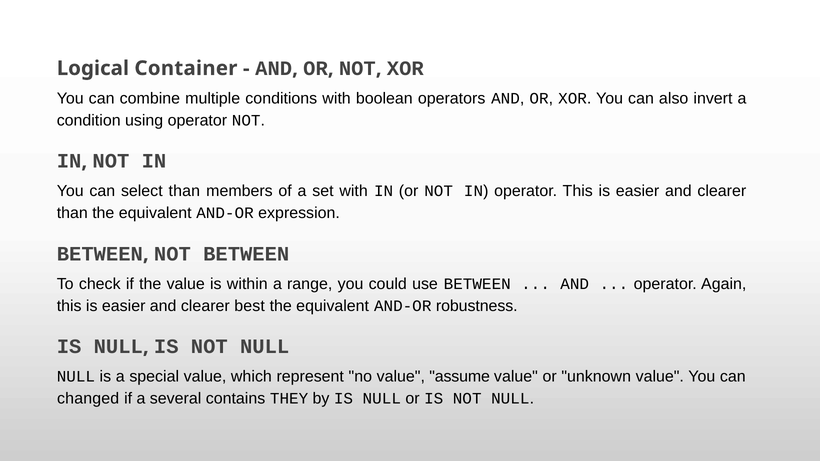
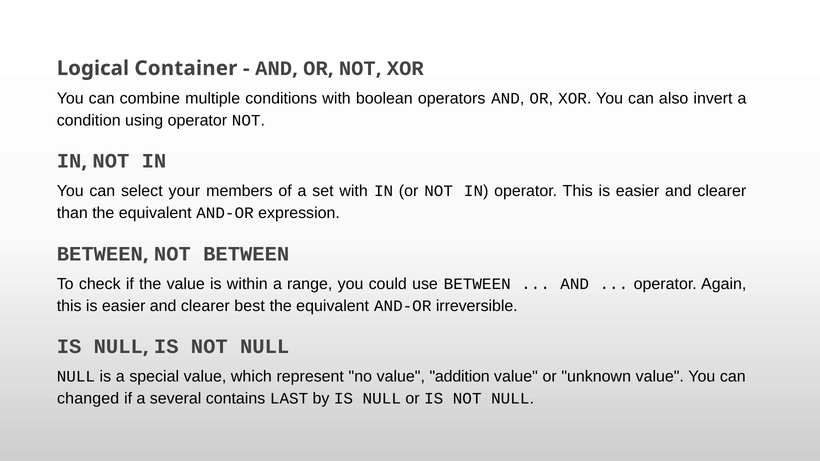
select than: than -> your
robustness: robustness -> irreversible
assume: assume -> addition
THEY: THEY -> LAST
